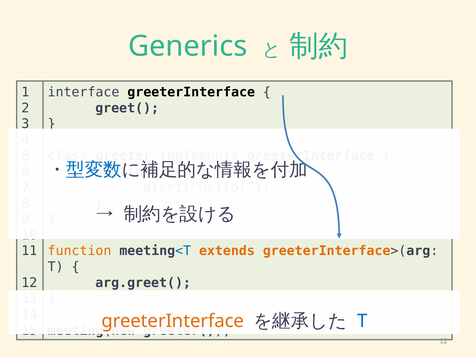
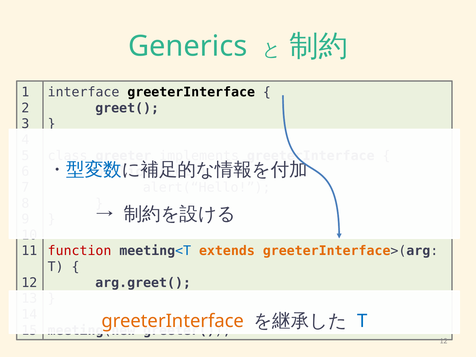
function colour: orange -> red
